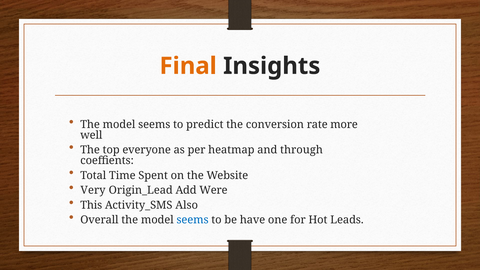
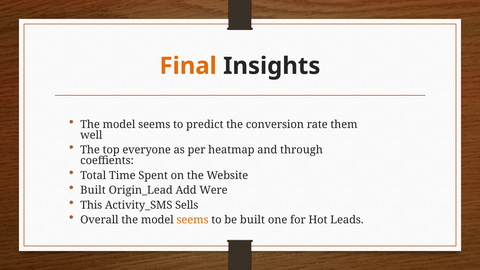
more: more -> them
Very at (93, 190): Very -> Built
Also: Also -> Sells
seems at (193, 220) colour: blue -> orange
be have: have -> built
